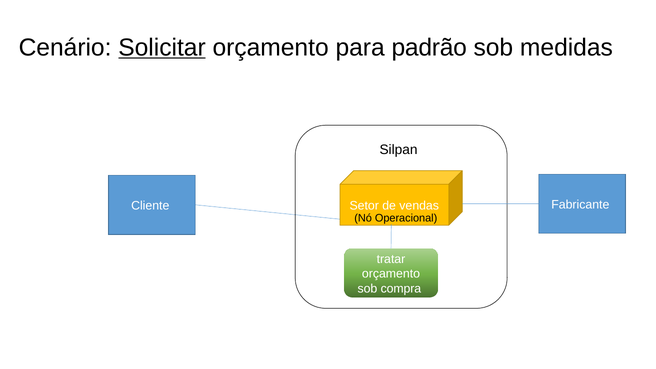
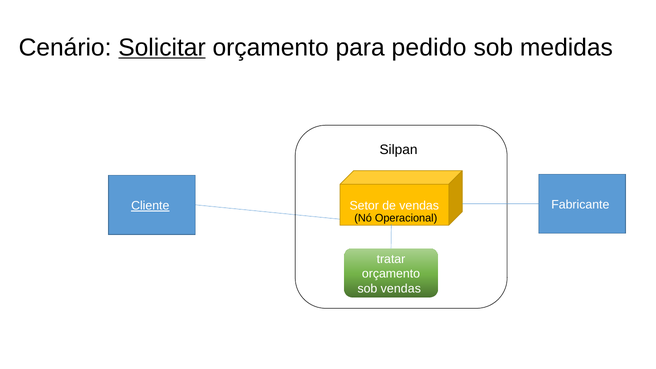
padrão: padrão -> pedido
Cliente underline: none -> present
sob compra: compra -> vendas
